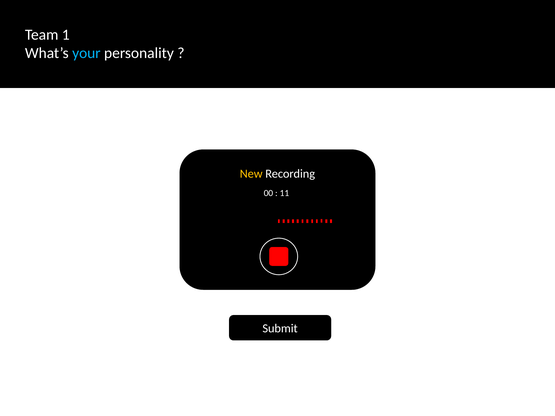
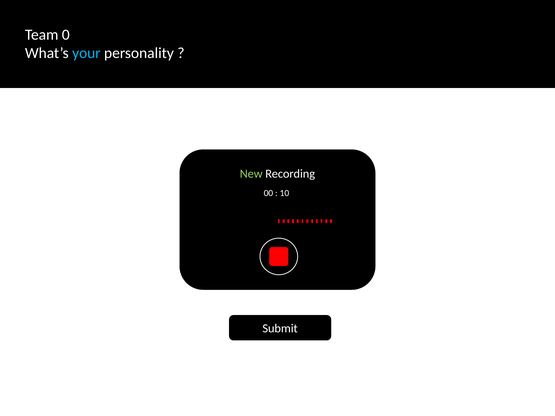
1: 1 -> 0
New colour: yellow -> light green
11: 11 -> 10
